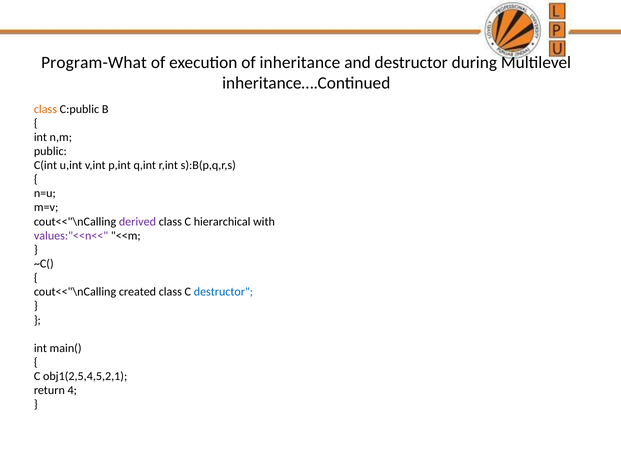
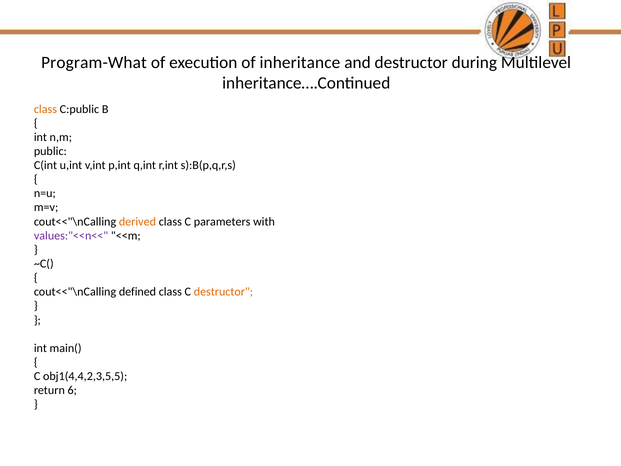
derived colour: purple -> orange
hierarchical: hierarchical -> parameters
created: created -> defined
destructor at (223, 292) colour: blue -> orange
obj1(2,5,4,5,2,1: obj1(2,5,4,5,2,1 -> obj1(4,4,2,3,5,5
4: 4 -> 6
